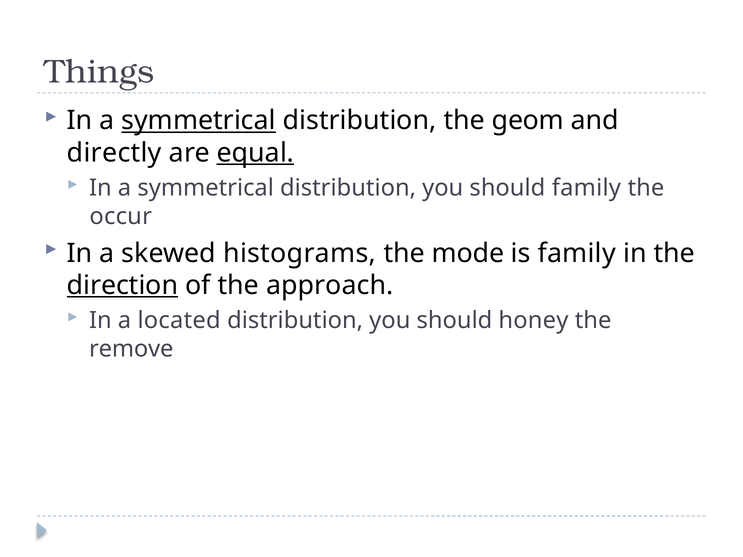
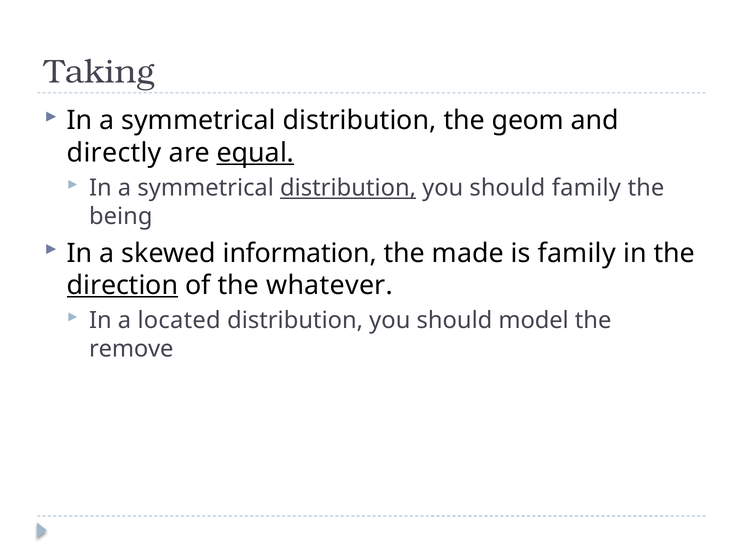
Things: Things -> Taking
symmetrical at (199, 121) underline: present -> none
distribution at (348, 188) underline: none -> present
occur: occur -> being
histograms: histograms -> information
mode: mode -> made
approach: approach -> whatever
honey: honey -> model
